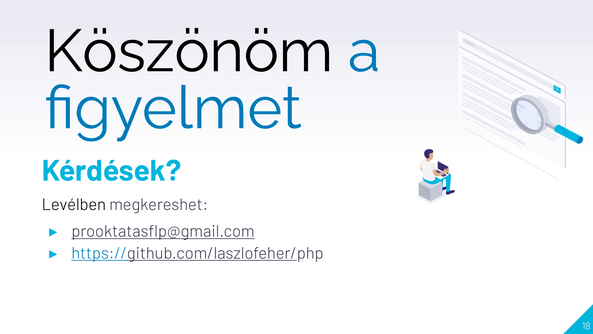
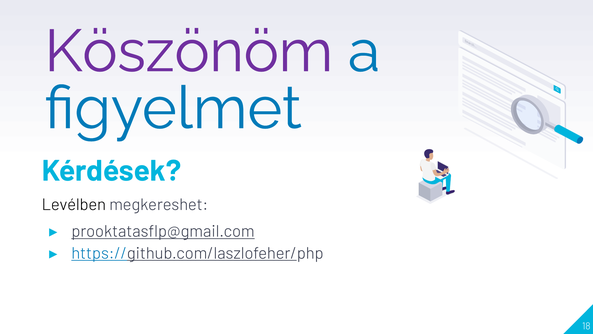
Köszönöm colour: black -> purple
